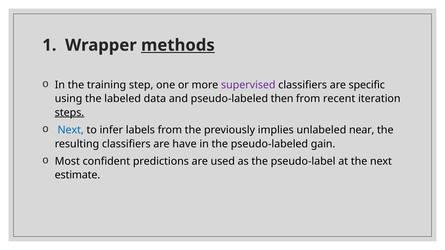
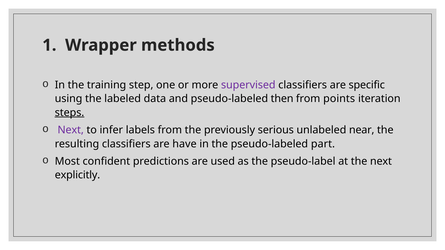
methods underline: present -> none
recent: recent -> points
Next at (71, 130) colour: blue -> purple
implies: implies -> serious
gain: gain -> part
estimate: estimate -> explicitly
